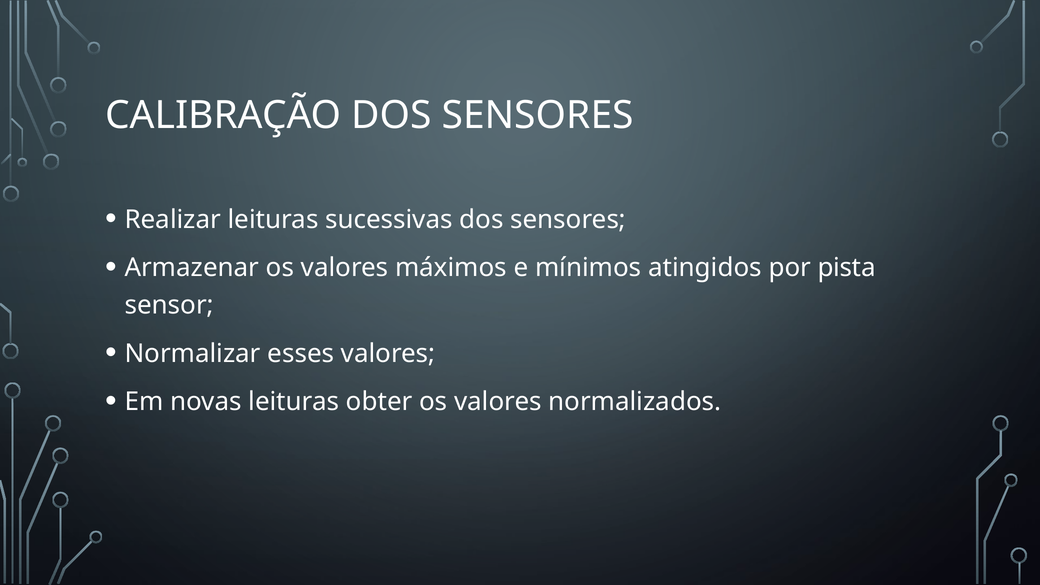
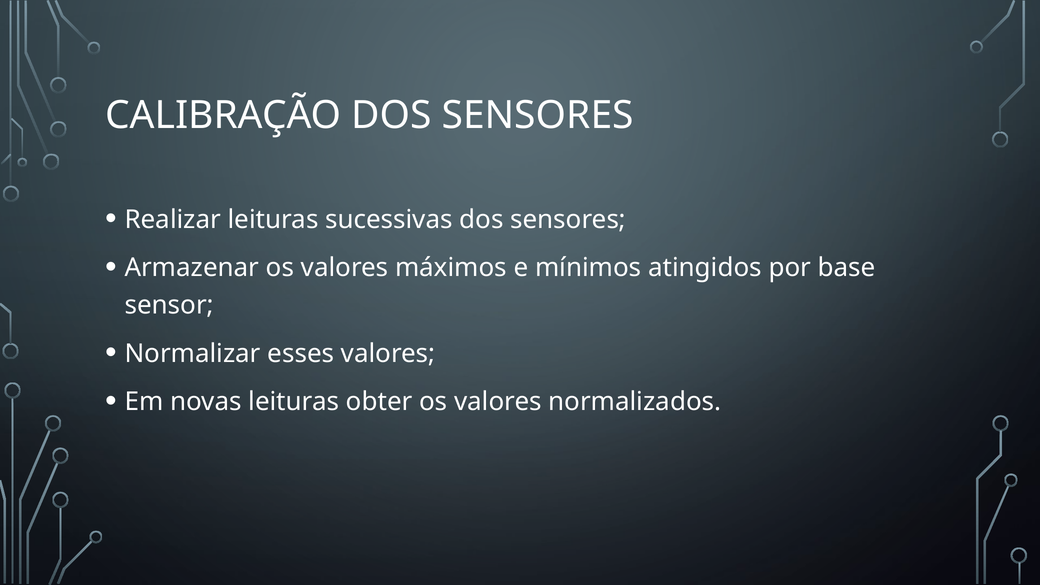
pista: pista -> base
